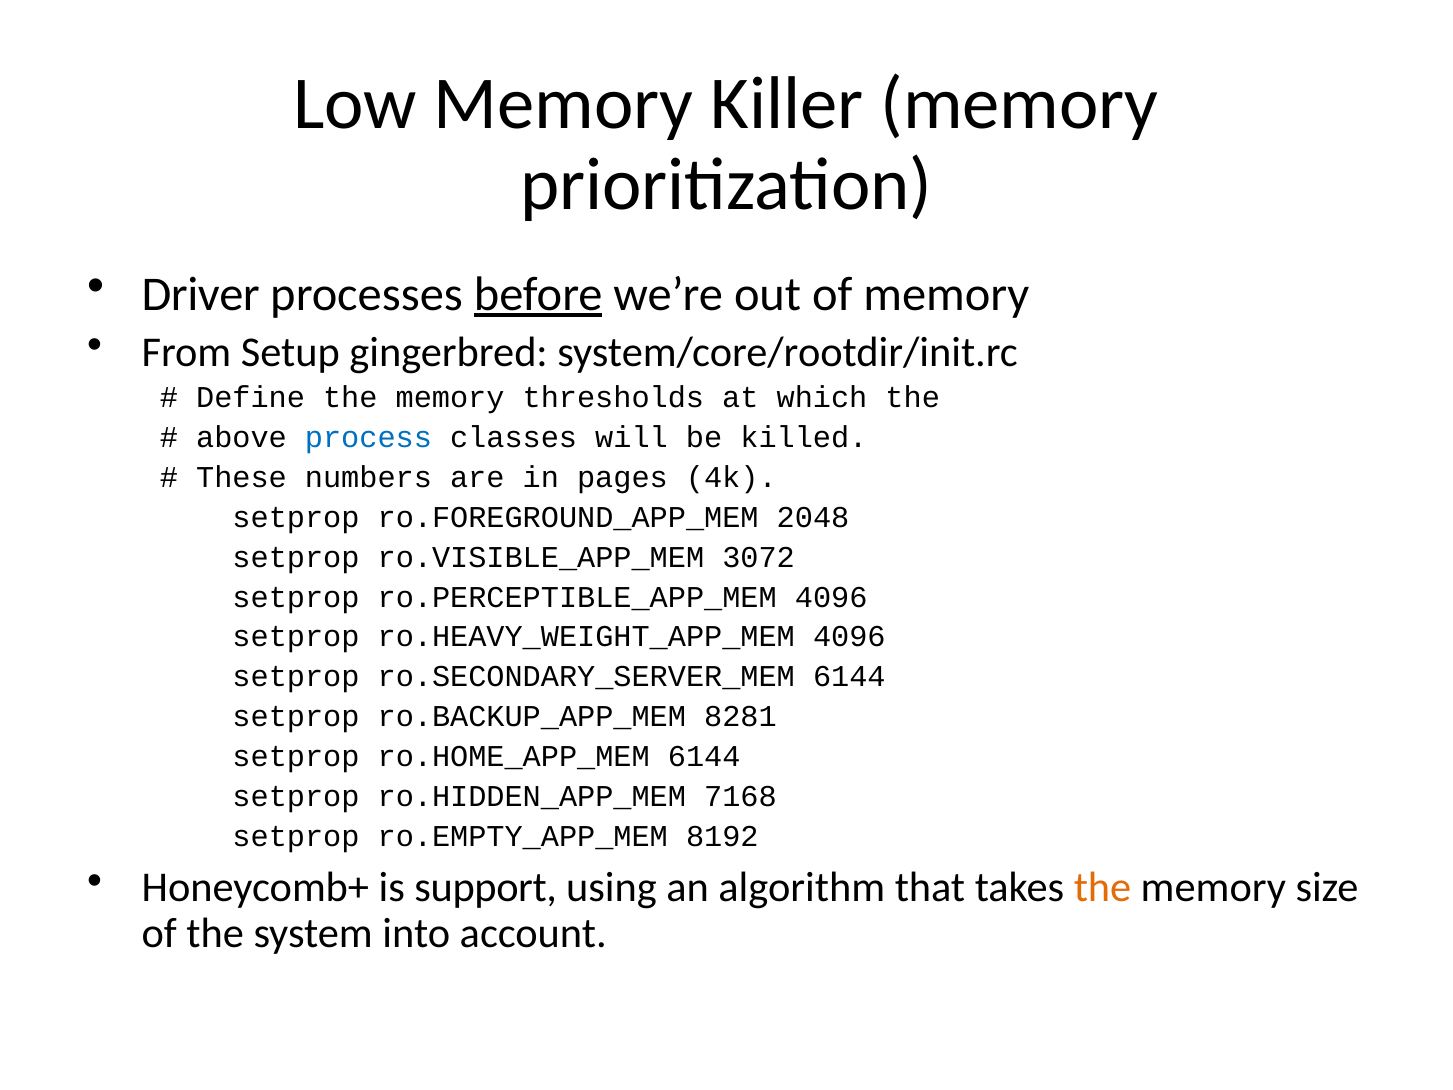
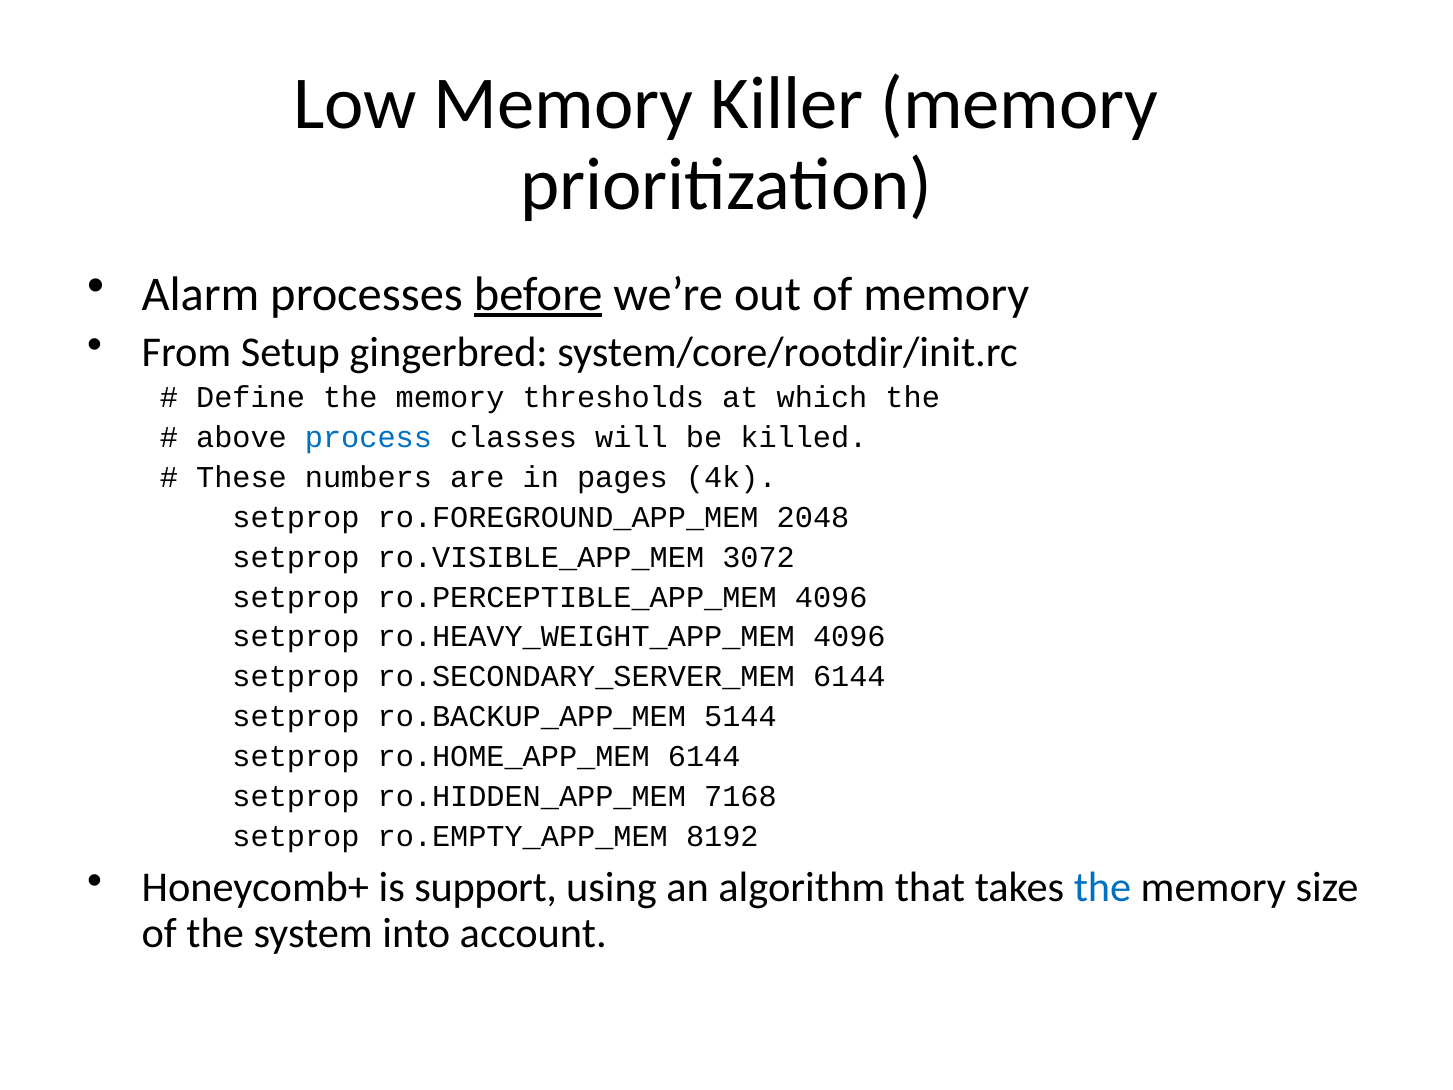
Driver: Driver -> Alarm
8281: 8281 -> 5144
the at (1102, 888) colour: orange -> blue
